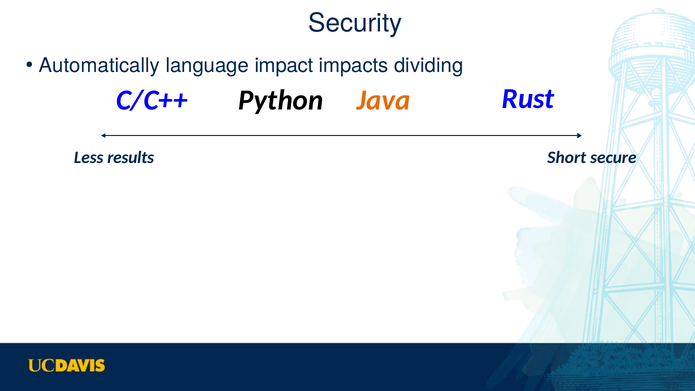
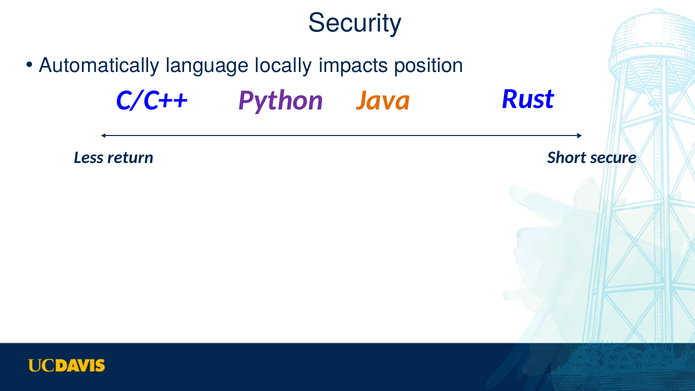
impact: impact -> locally
dividing: dividing -> position
Python colour: black -> purple
results: results -> return
